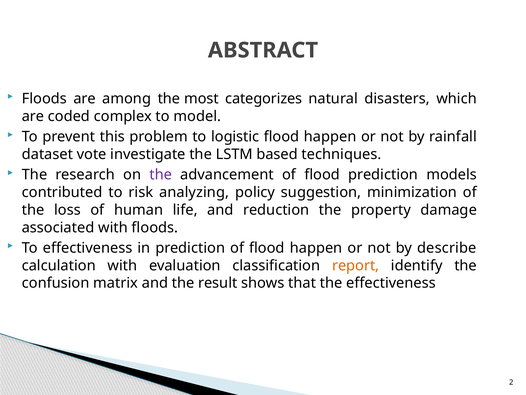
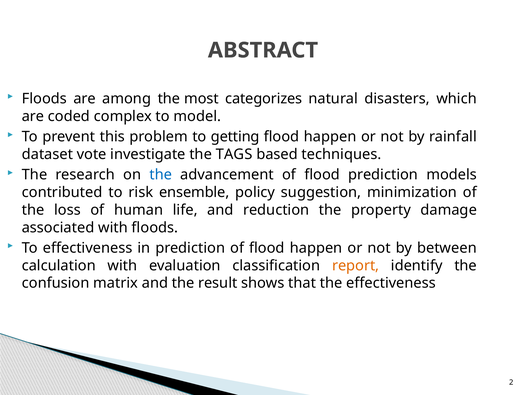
logistic: logistic -> getting
LSTM: LSTM -> TAGS
the at (161, 175) colour: purple -> blue
analyzing: analyzing -> ensemble
describe: describe -> between
